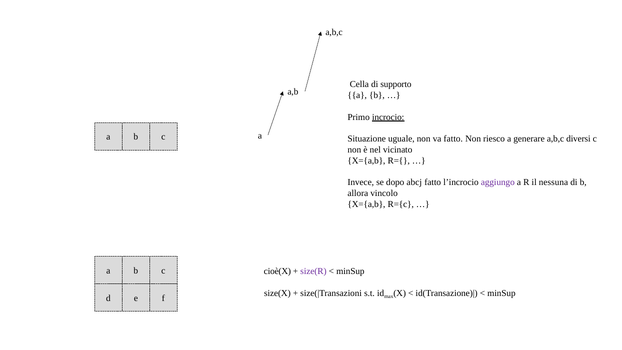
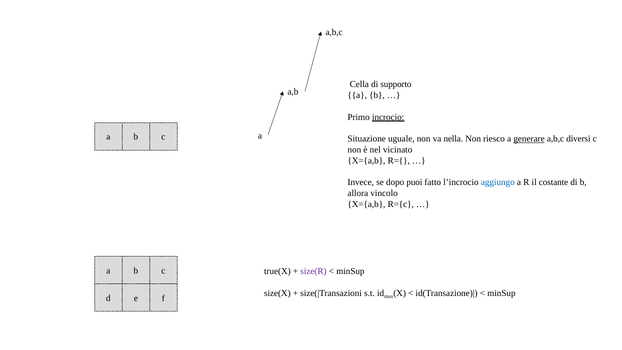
va fatto: fatto -> nella
generare underline: none -> present
abcj: abcj -> puoi
aggiungo colour: purple -> blue
nessuna: nessuna -> costante
cioè(X: cioè(X -> true(X
